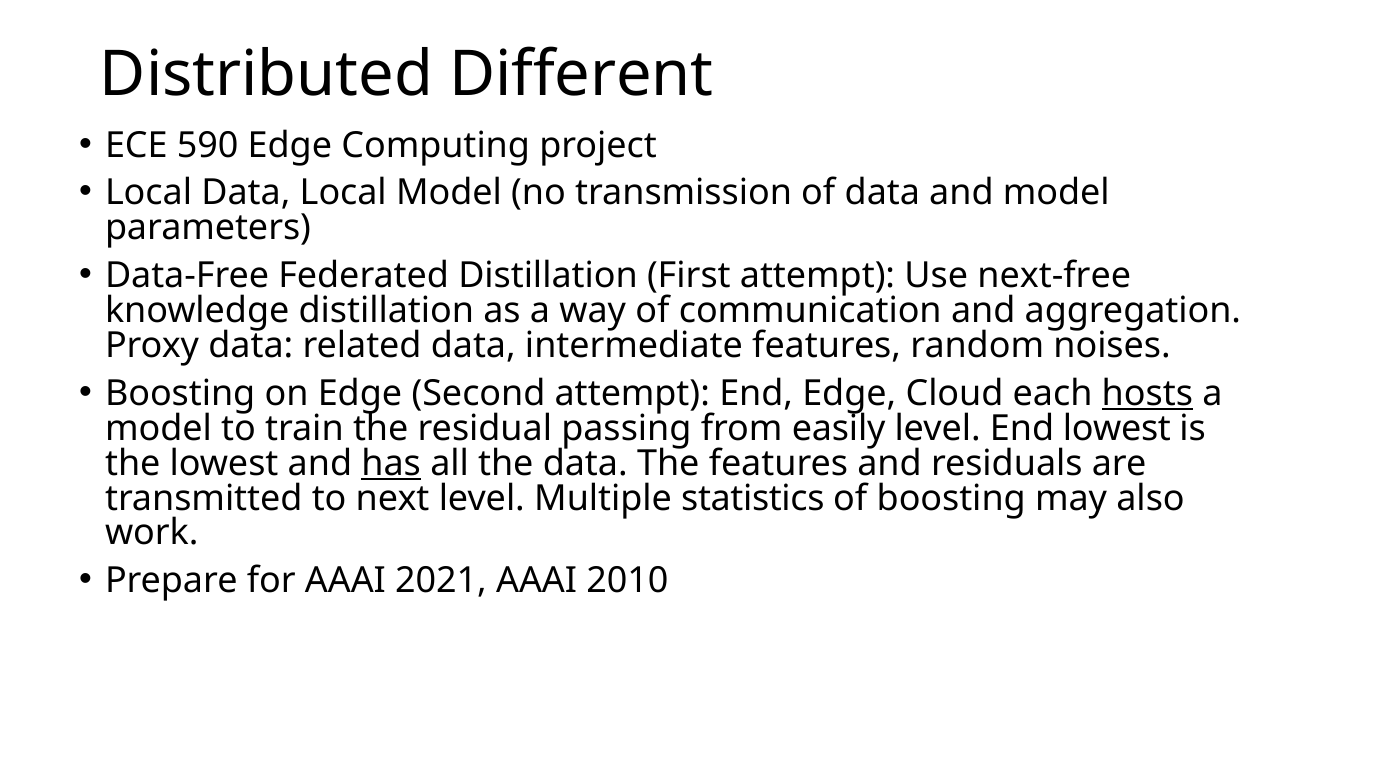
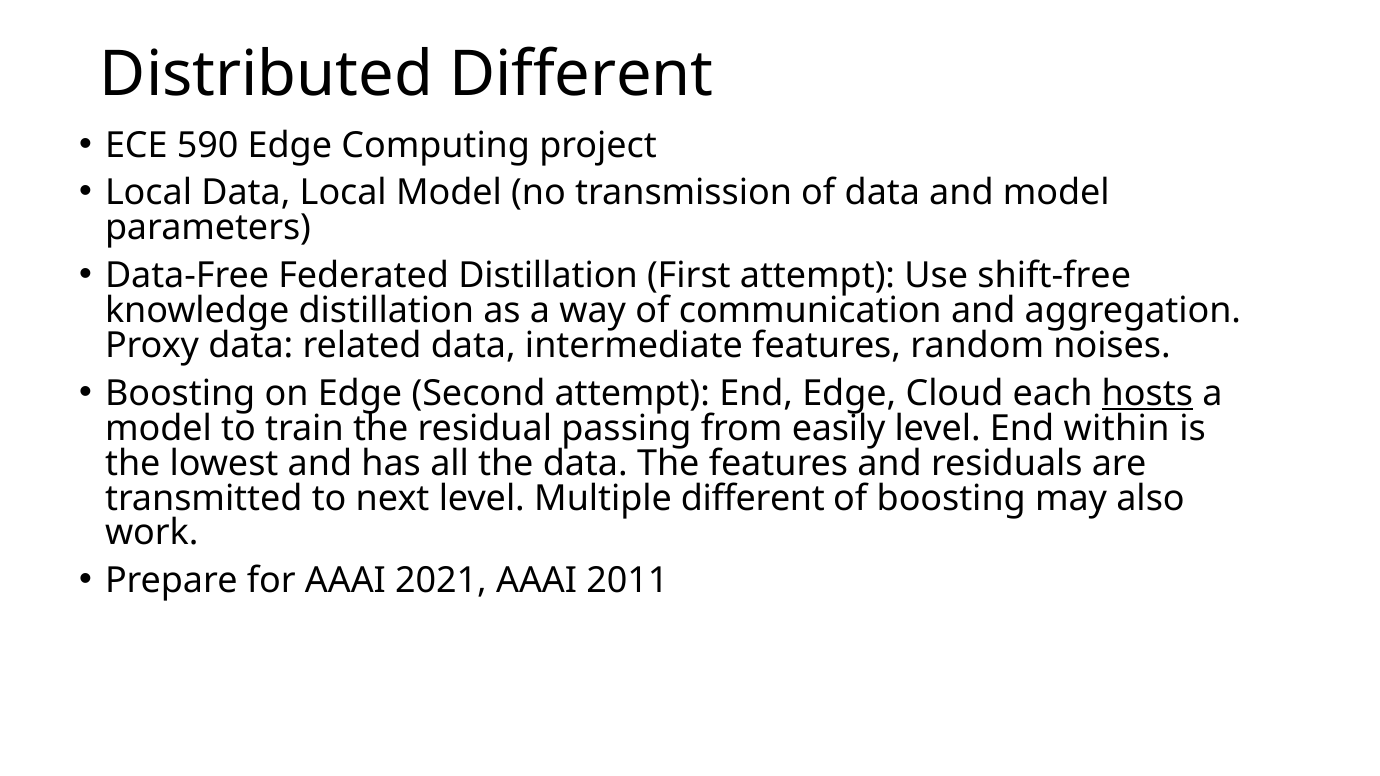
next-free: next-free -> shift-free
End lowest: lowest -> within
has underline: present -> none
Multiple statistics: statistics -> different
2010: 2010 -> 2011
